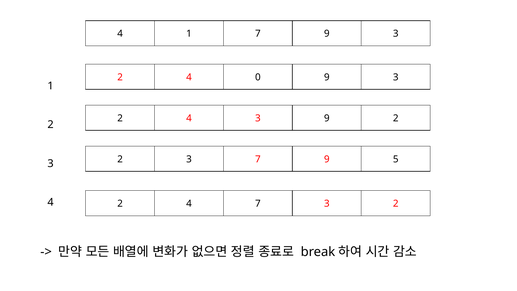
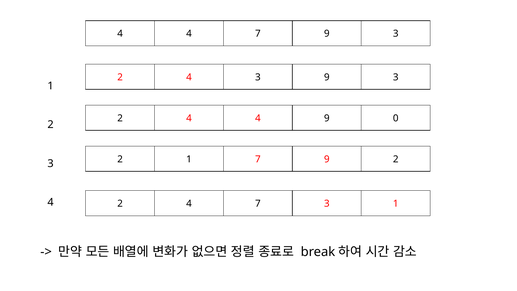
1 at (189, 34): 1 -> 4
4 0: 0 -> 3
2 4 3: 3 -> 4
9 2: 2 -> 0
3 at (189, 159): 3 -> 1
9 5: 5 -> 2
7 3 2: 2 -> 1
